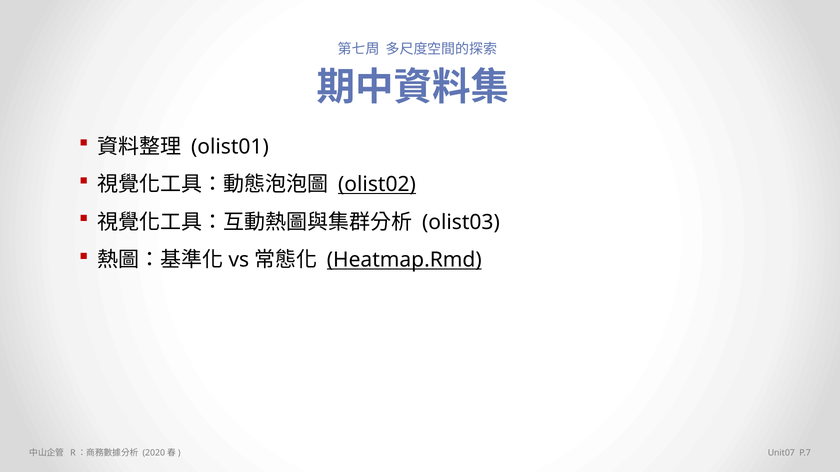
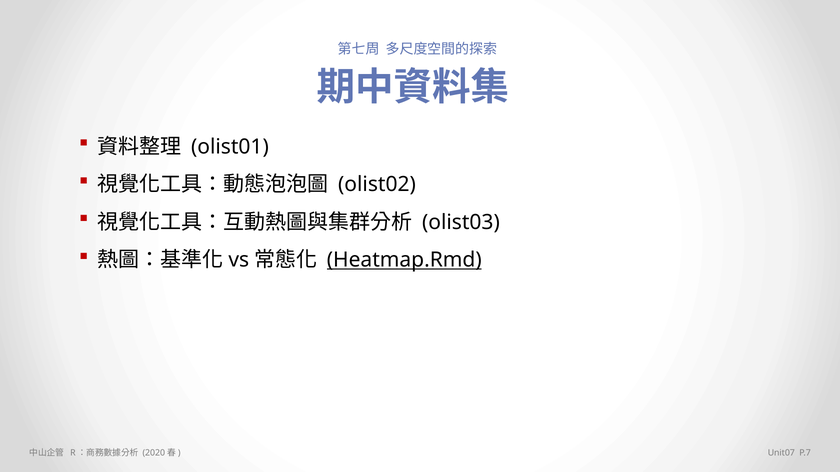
olist02 underline: present -> none
